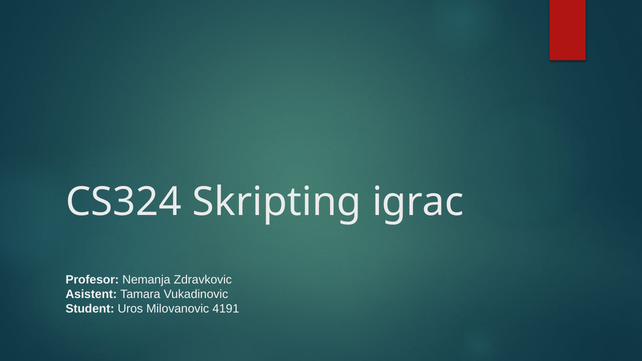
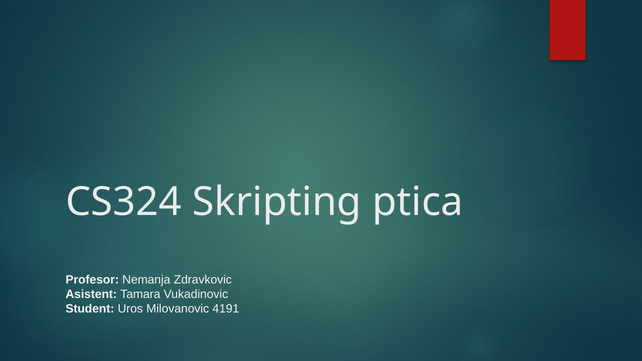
igrac: igrac -> ptica
